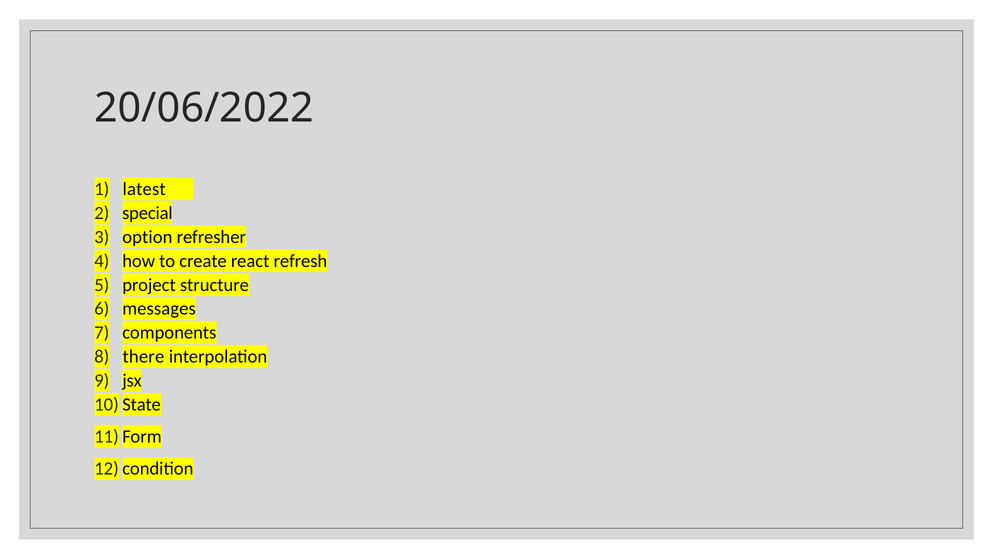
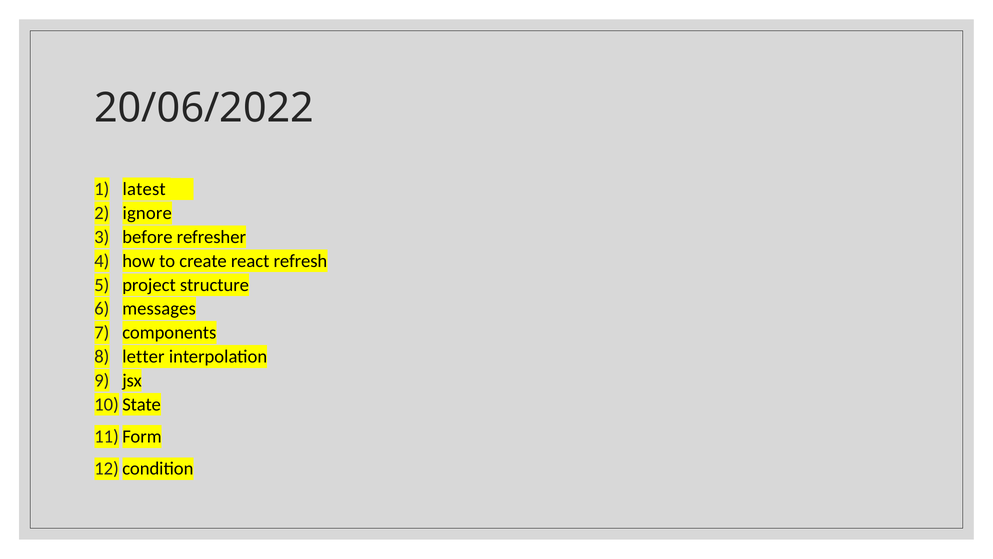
special: special -> ignore
option: option -> before
there: there -> letter
